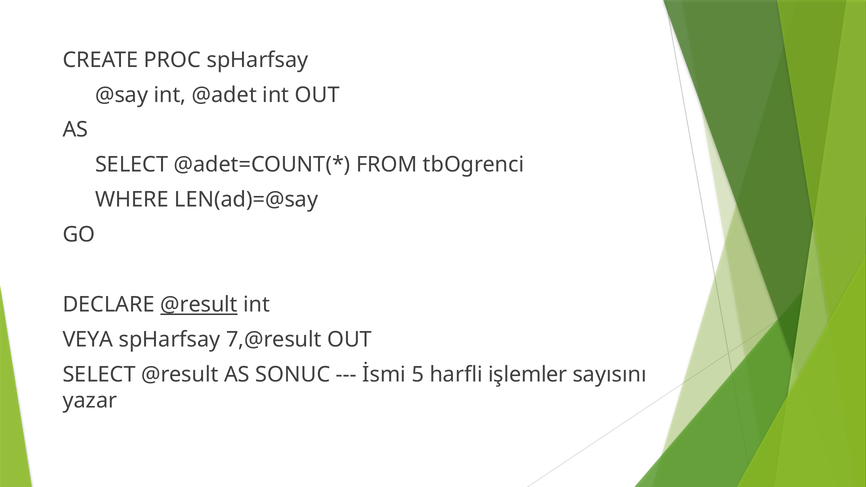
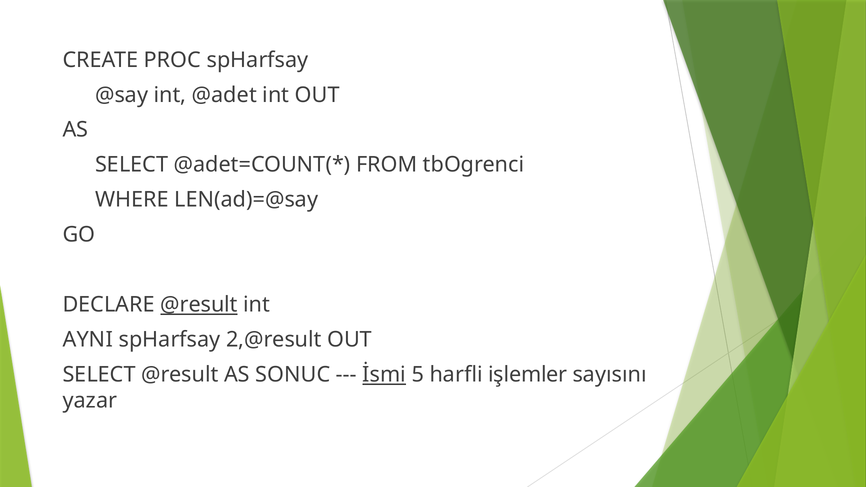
VEYA: VEYA -> AYNI
7,@result: 7,@result -> 2,@result
İsmi underline: none -> present
